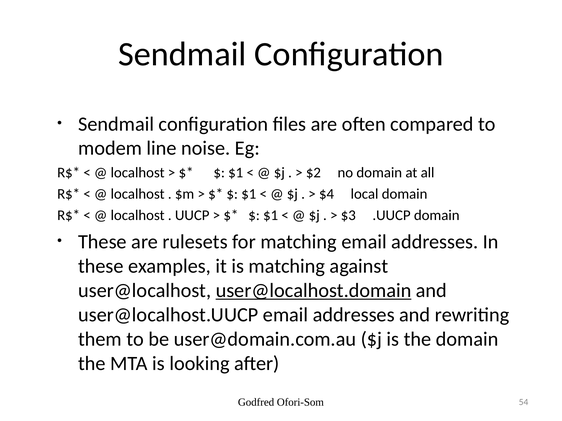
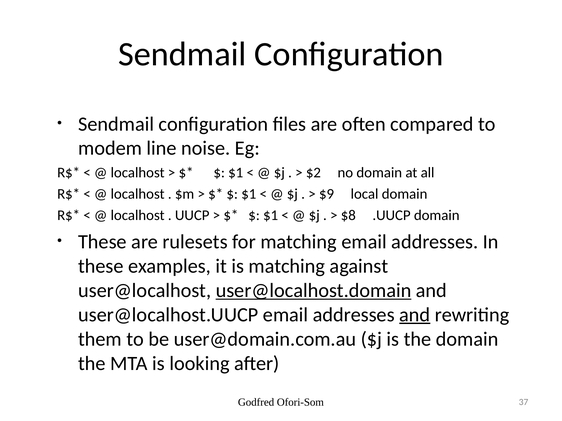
$4: $4 -> $9
$3: $3 -> $8
and at (415, 315) underline: none -> present
54: 54 -> 37
